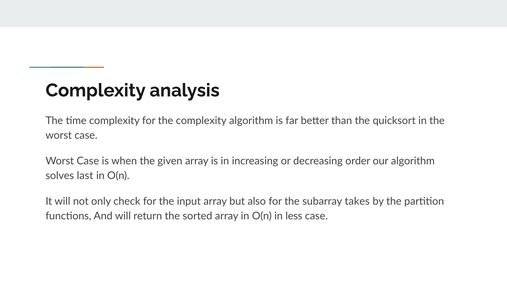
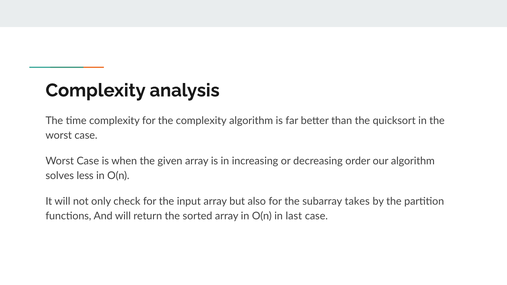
last: last -> less
less: less -> last
